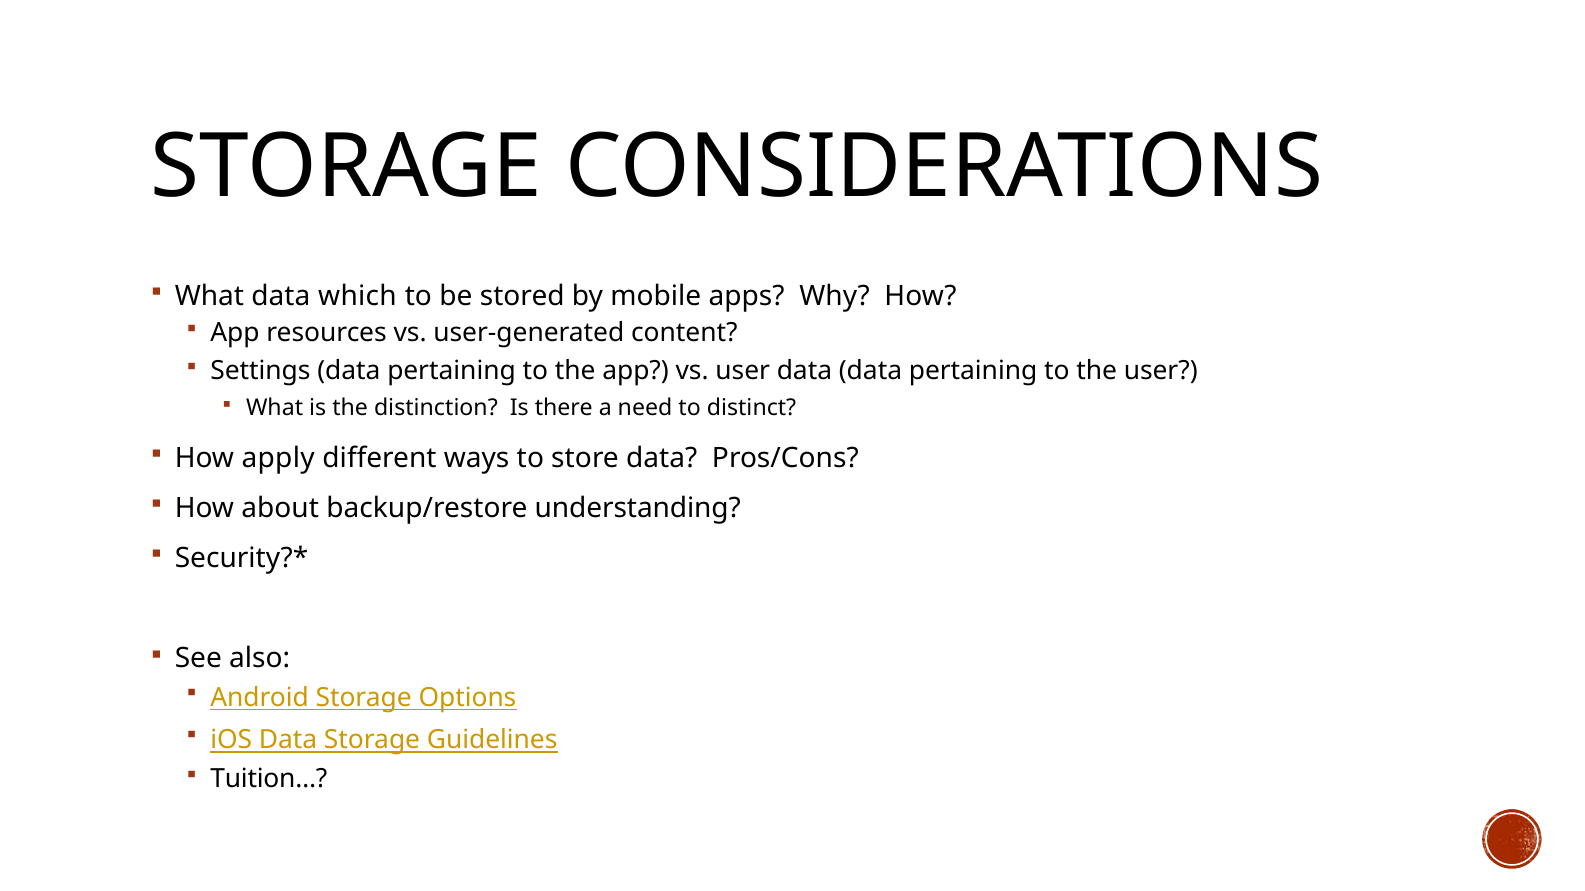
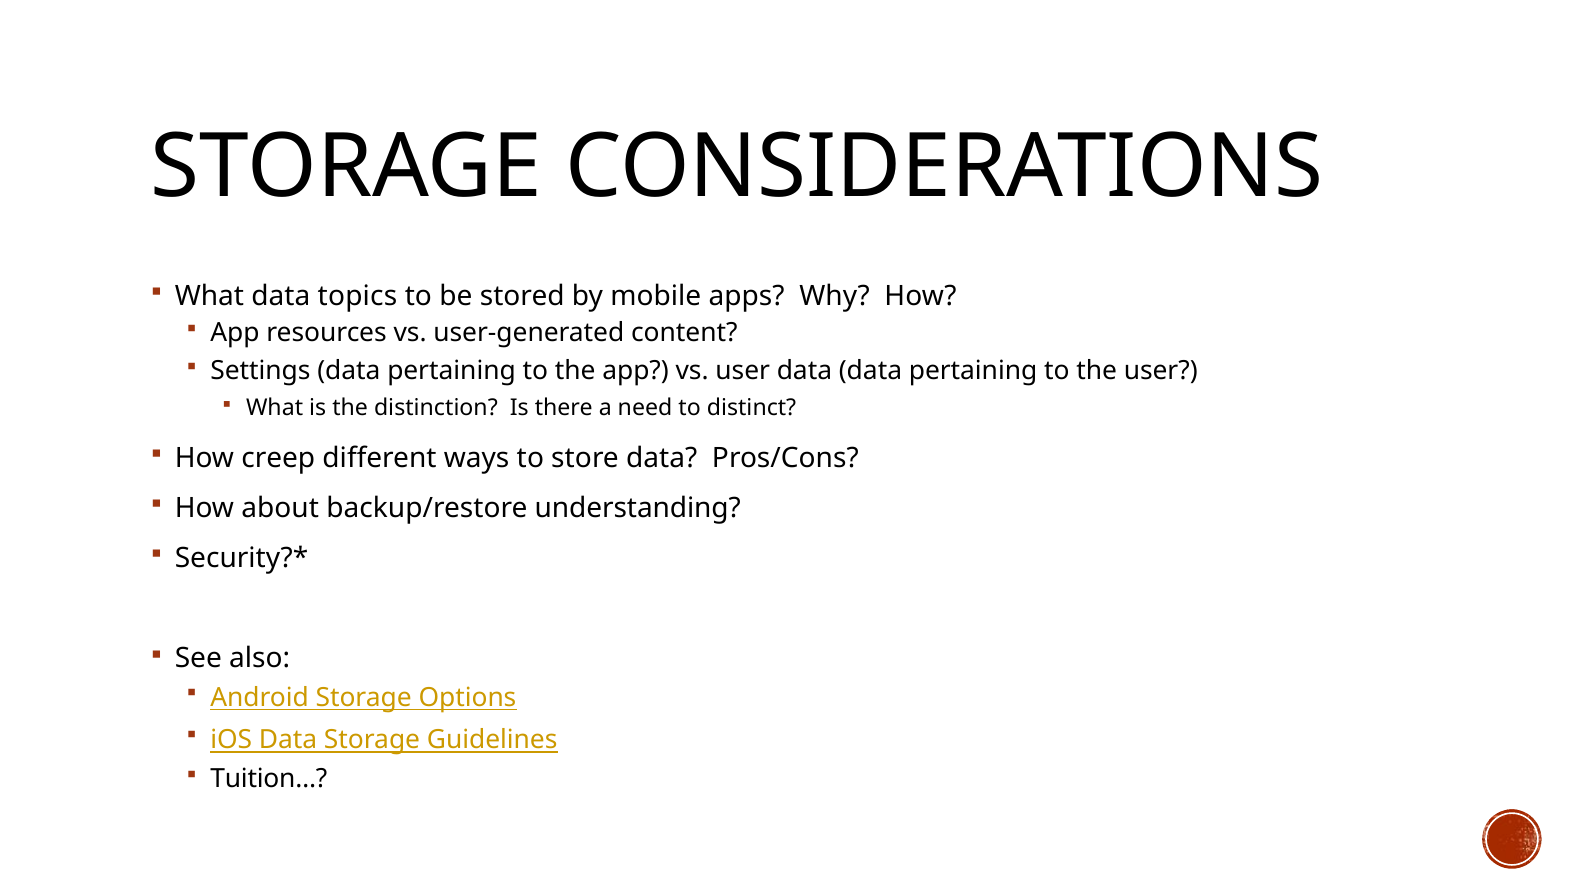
which: which -> topics
apply: apply -> creep
